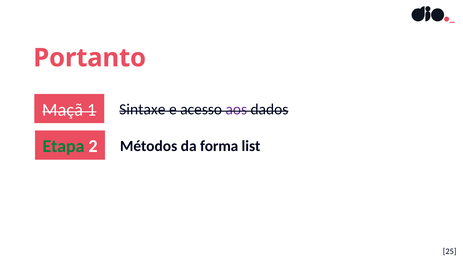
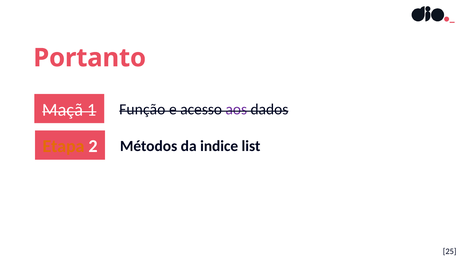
Sintaxe: Sintaxe -> Função
Etapa colour: green -> orange
forma: forma -> indice
